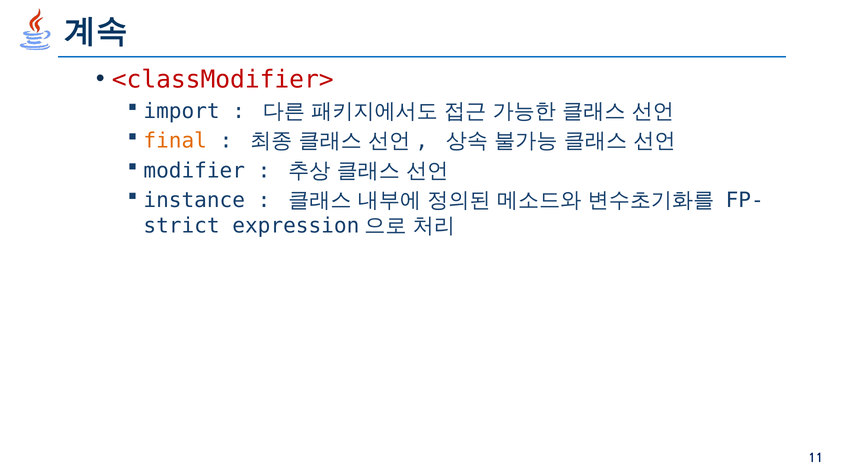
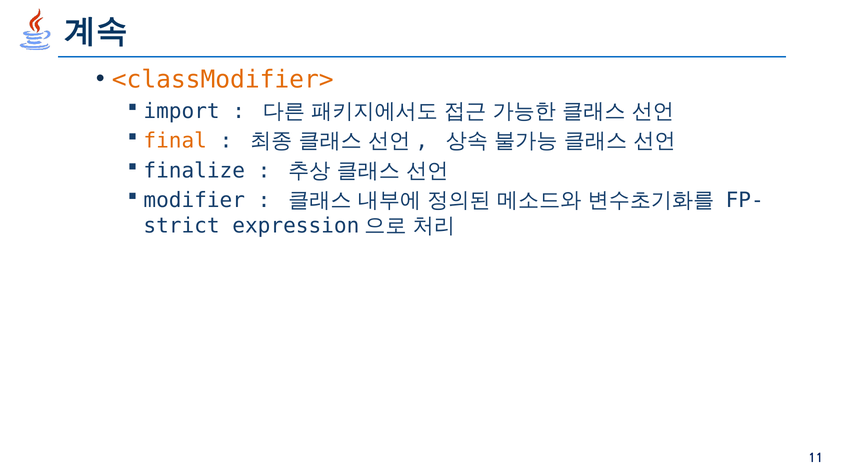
<classModifier> colour: red -> orange
modifier: modifier -> finalize
instance: instance -> modifier
